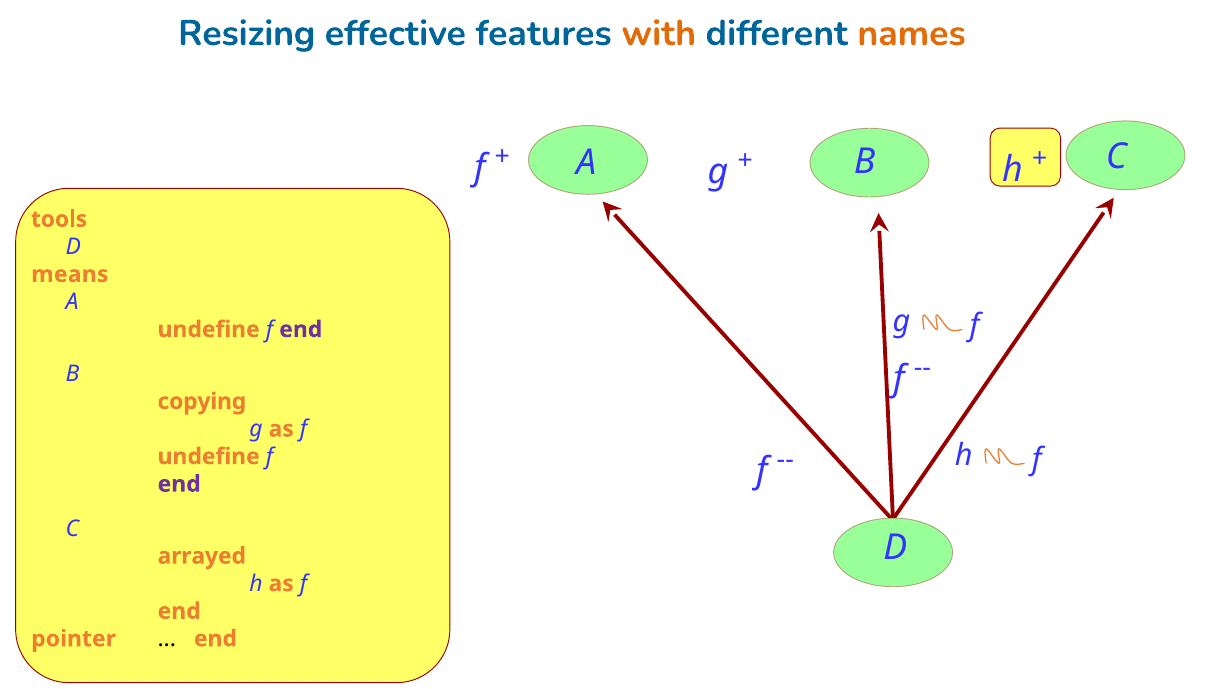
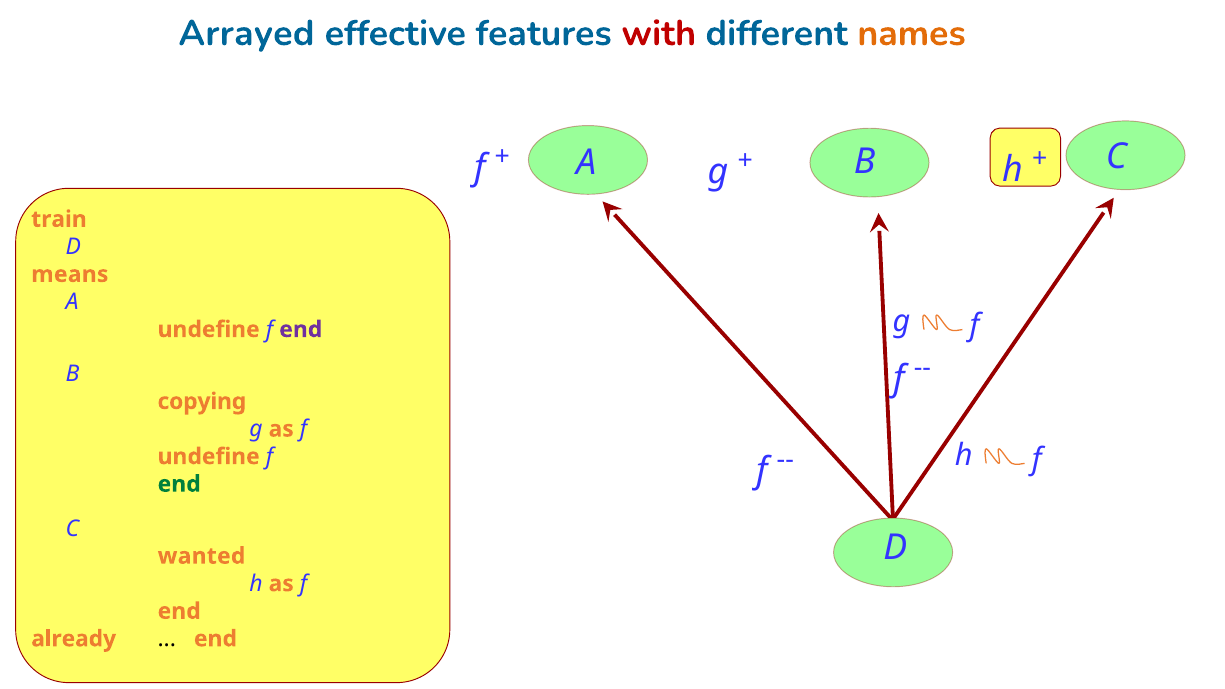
Resizing: Resizing -> Arrayed
with colour: orange -> red
tools: tools -> train
end at (179, 484) colour: purple -> green
arrayed: arrayed -> wanted
pointer: pointer -> already
